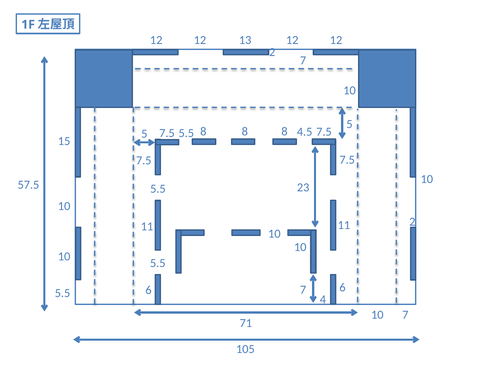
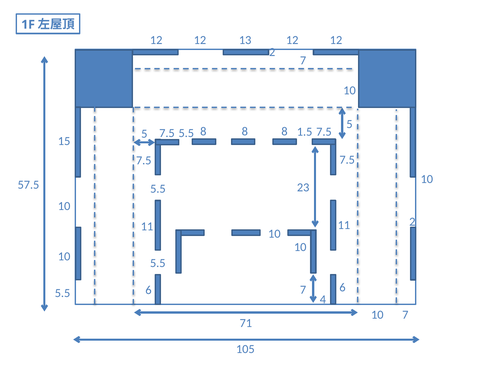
4.5: 4.5 -> 1.5
